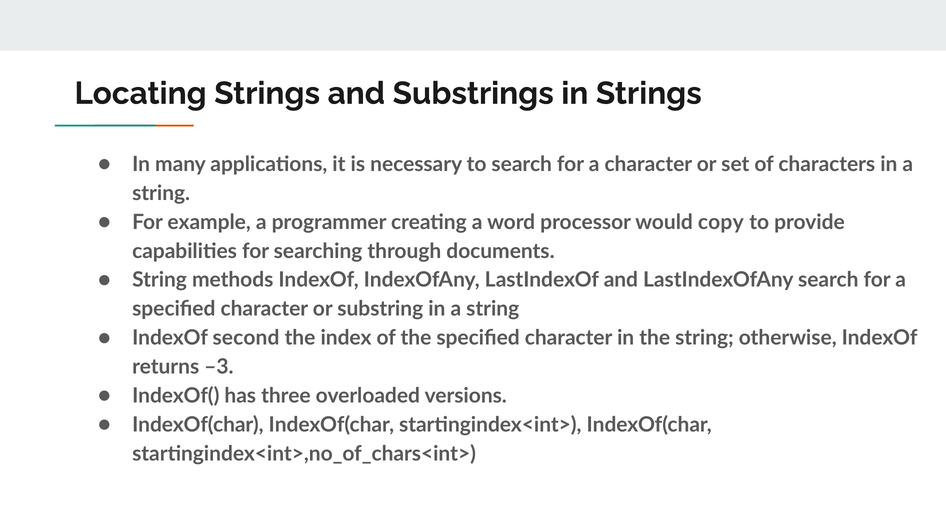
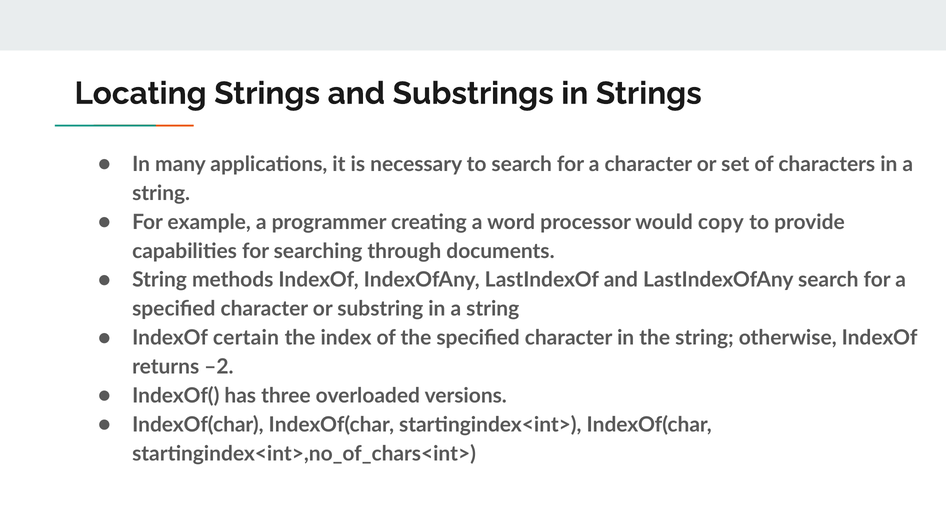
second: second -> certain
–3: –3 -> –2
